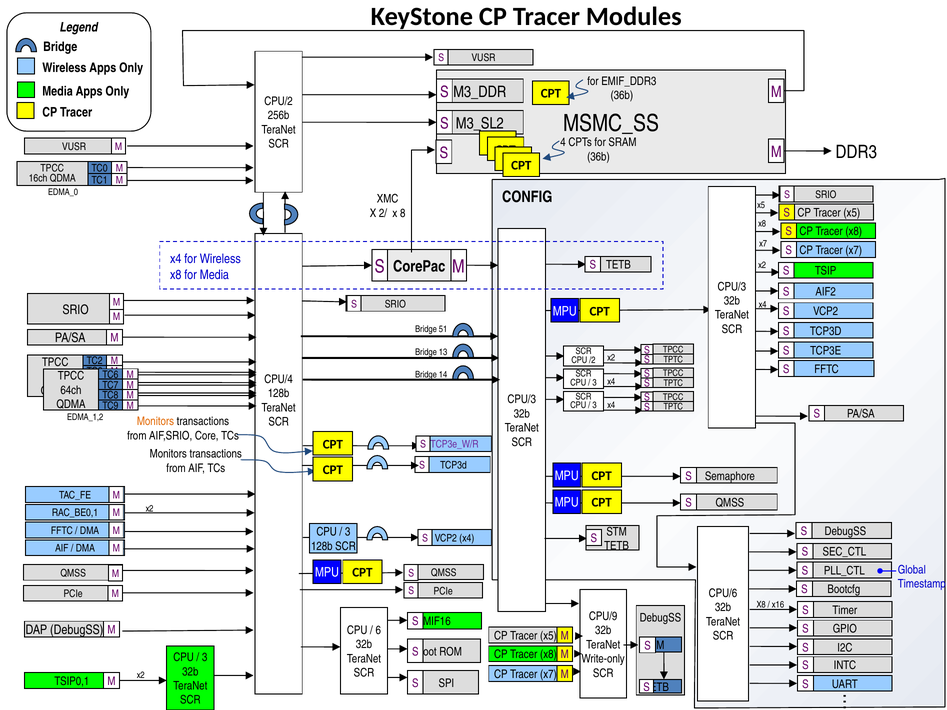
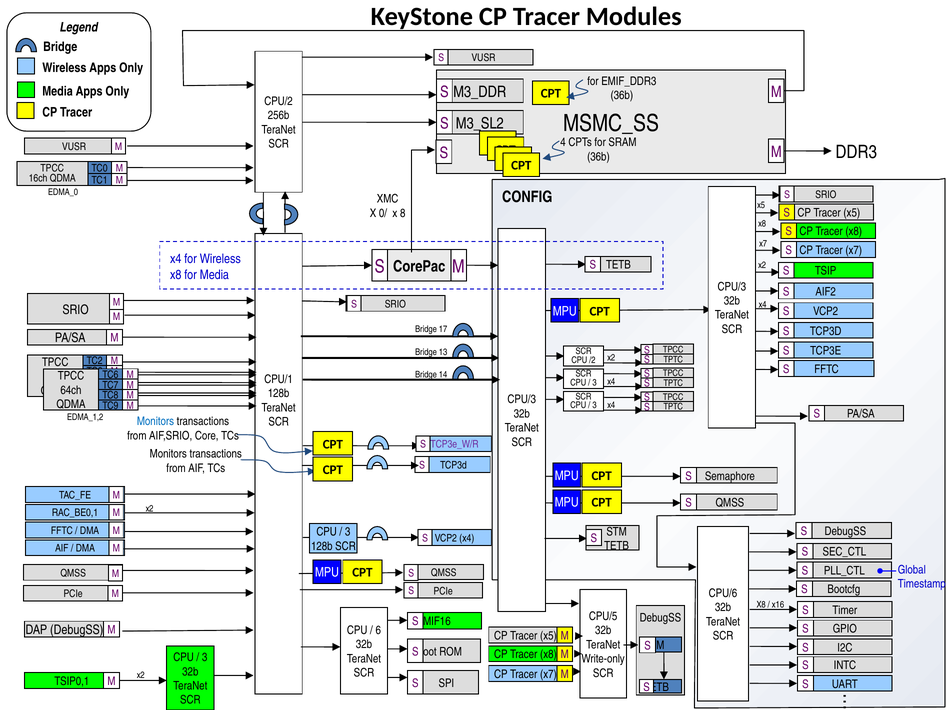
2/: 2/ -> 0/
51: 51 -> 17
CPU/4: CPU/4 -> CPU/1
Monitors at (155, 422) colour: orange -> blue
CPU/9: CPU/9 -> CPU/5
